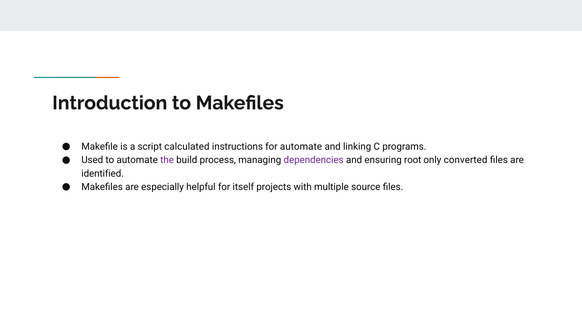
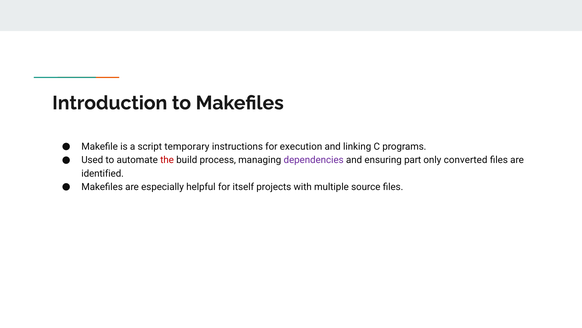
calculated: calculated -> temporary
for automate: automate -> execution
the colour: purple -> red
root: root -> part
